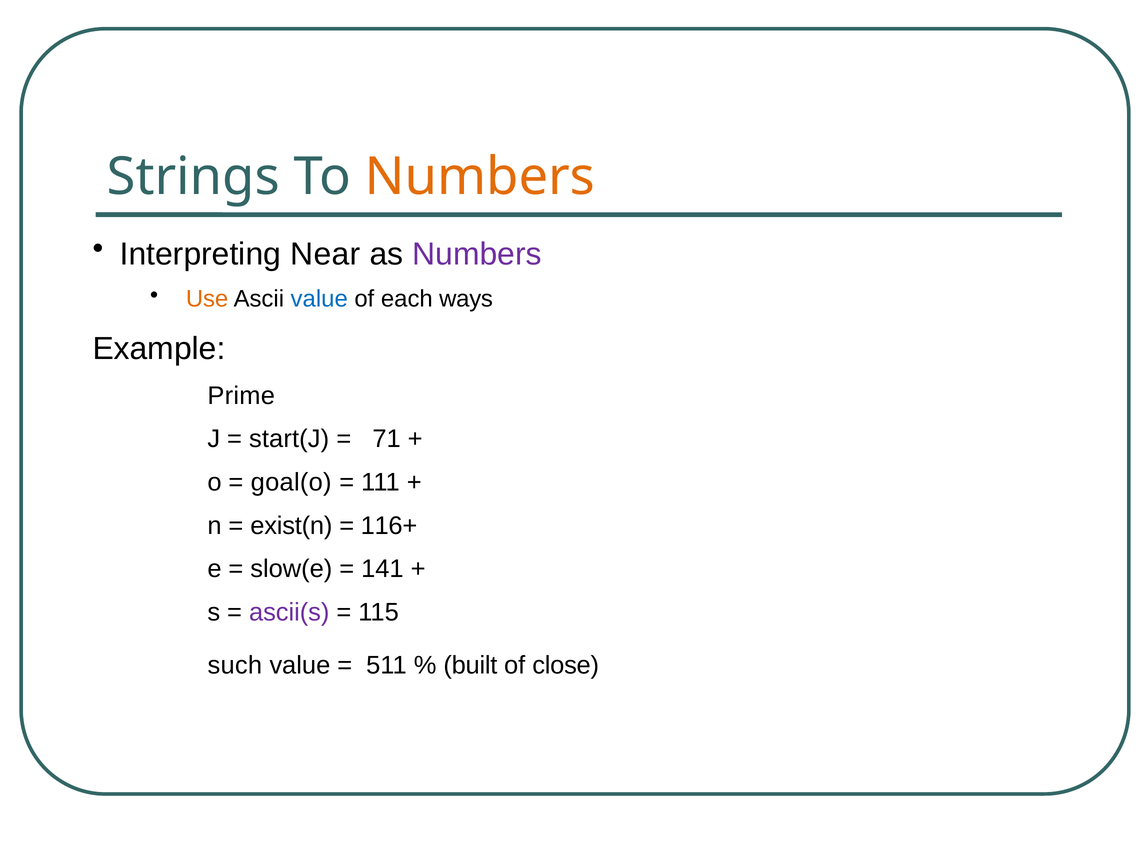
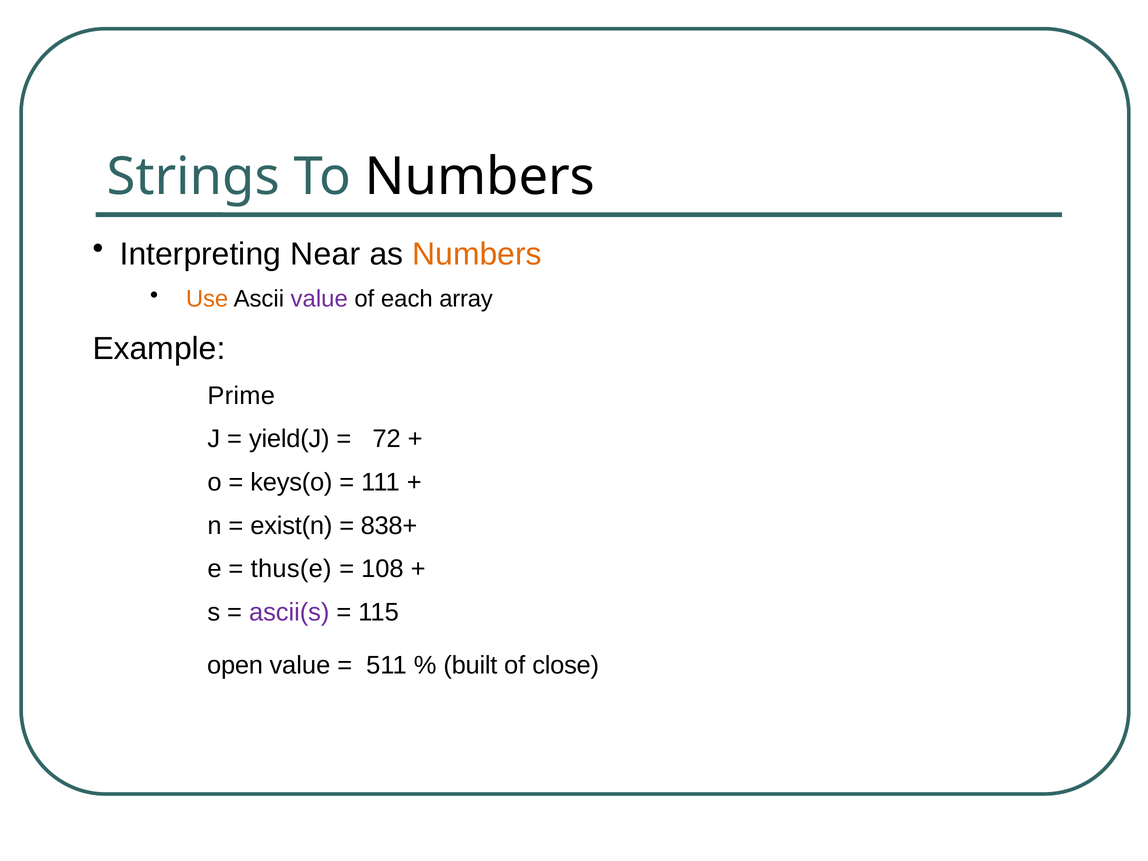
Numbers at (480, 177) colour: orange -> black
Numbers at (477, 254) colour: purple -> orange
value at (319, 299) colour: blue -> purple
ways: ways -> array
start(J: start(J -> yield(J
71: 71 -> 72
goal(o: goal(o -> keys(o
116+: 116+ -> 838+
slow(e: slow(e -> thus(e
141: 141 -> 108
such: such -> open
